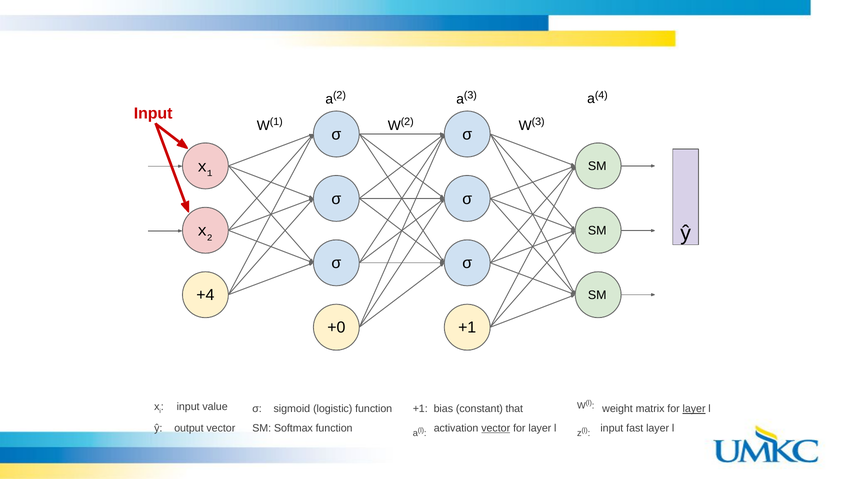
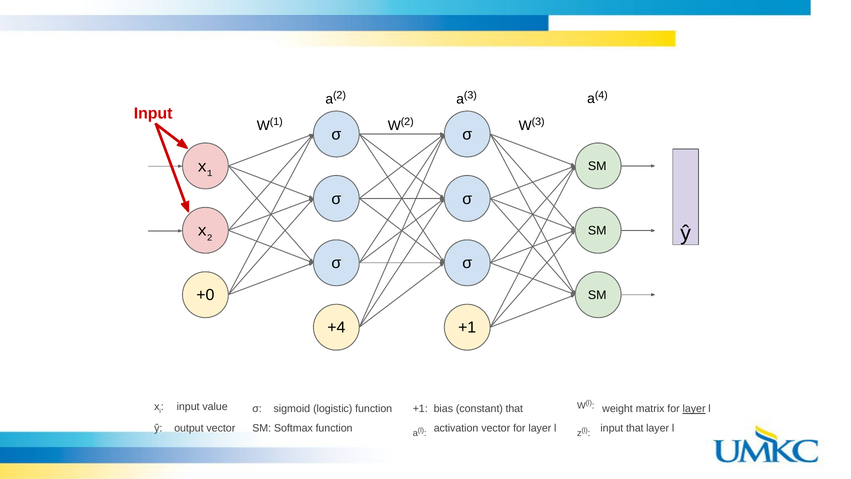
+4: +4 -> +0
+0: +0 -> +4
vector at (496, 428) underline: present -> none
input fast: fast -> that
